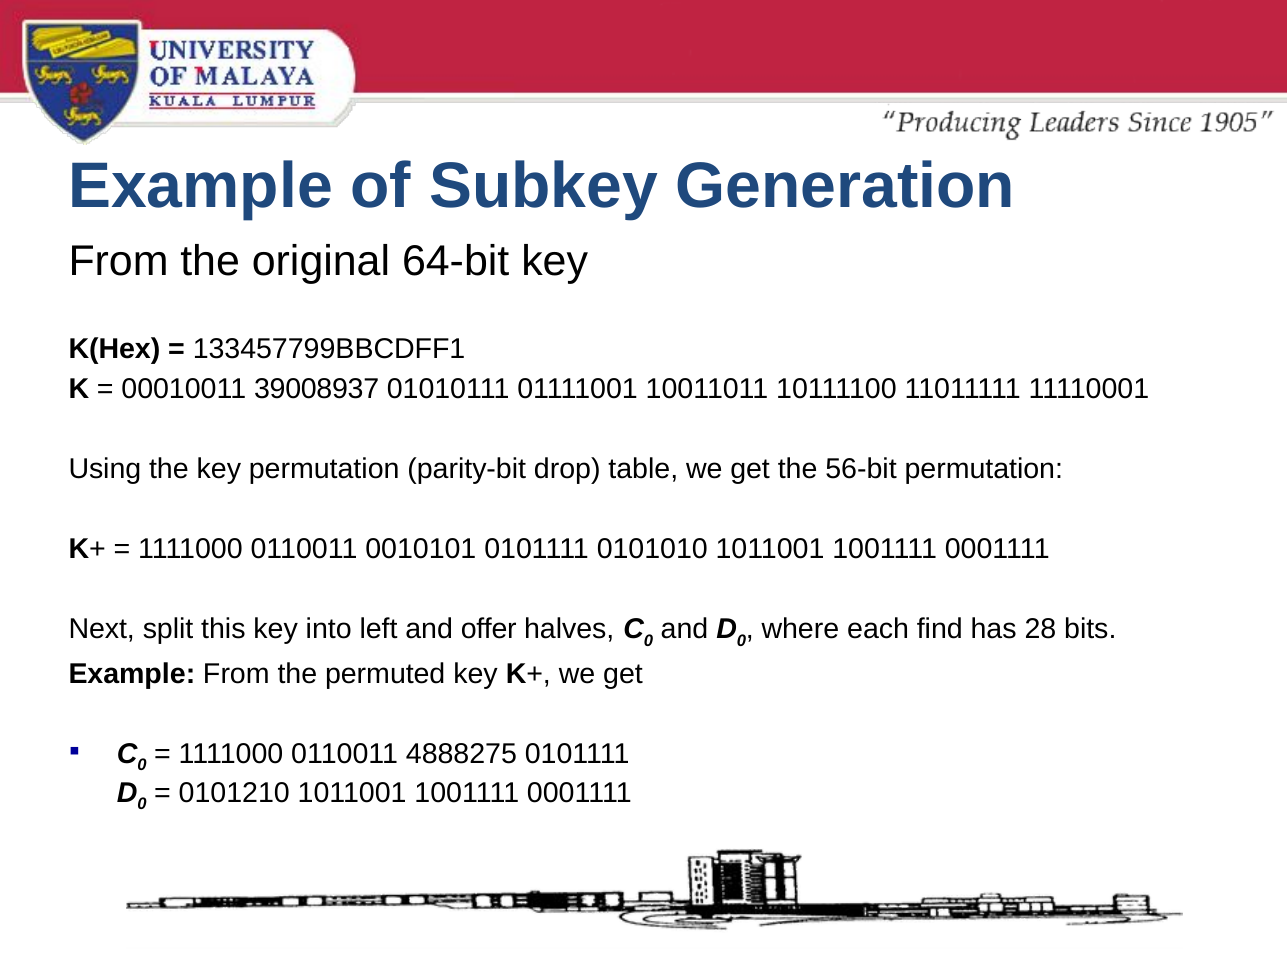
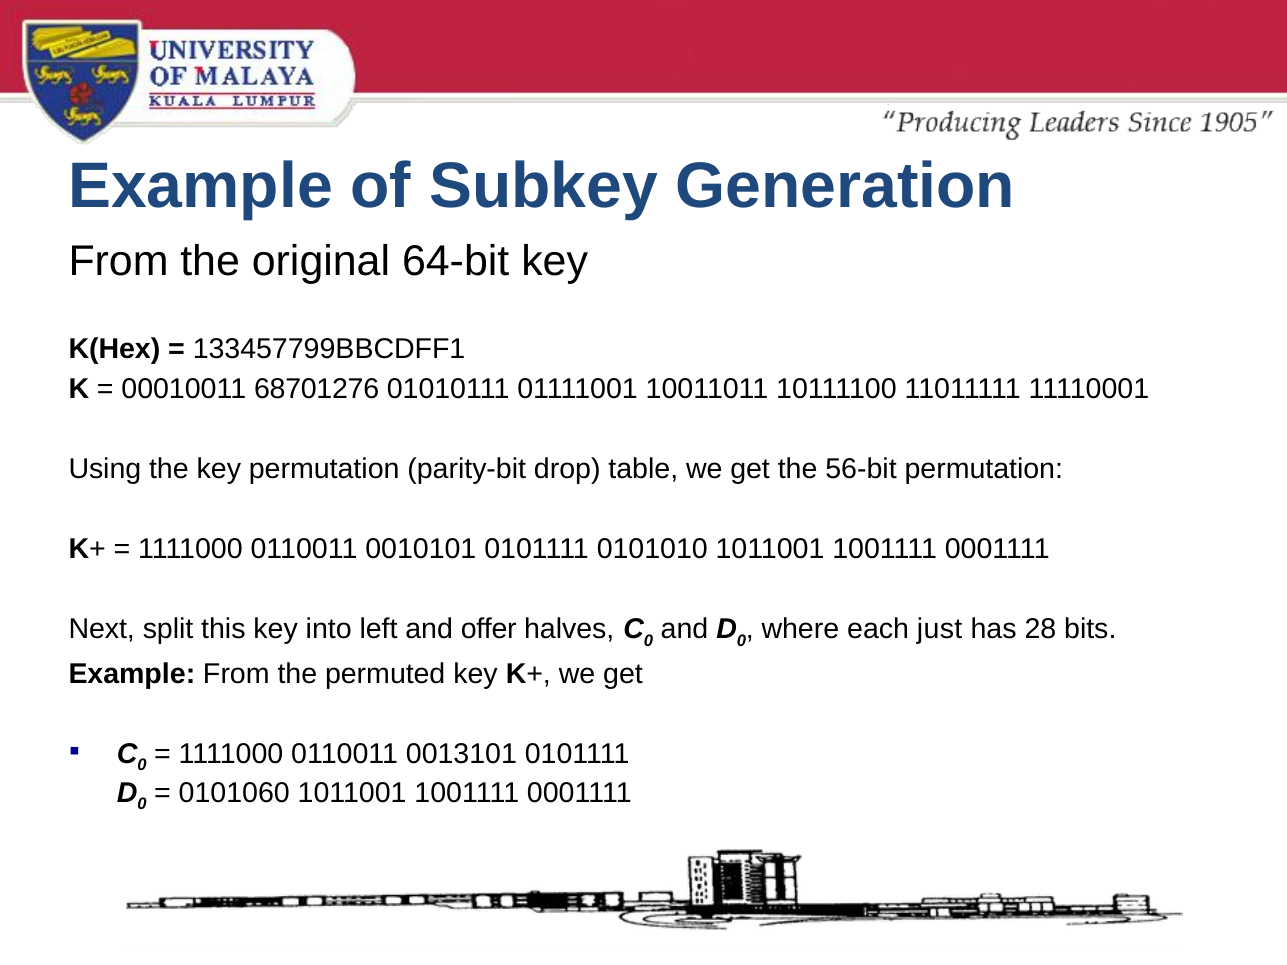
39008937: 39008937 -> 68701276
find: find -> just
4888275: 4888275 -> 0013101
0101210: 0101210 -> 0101060
